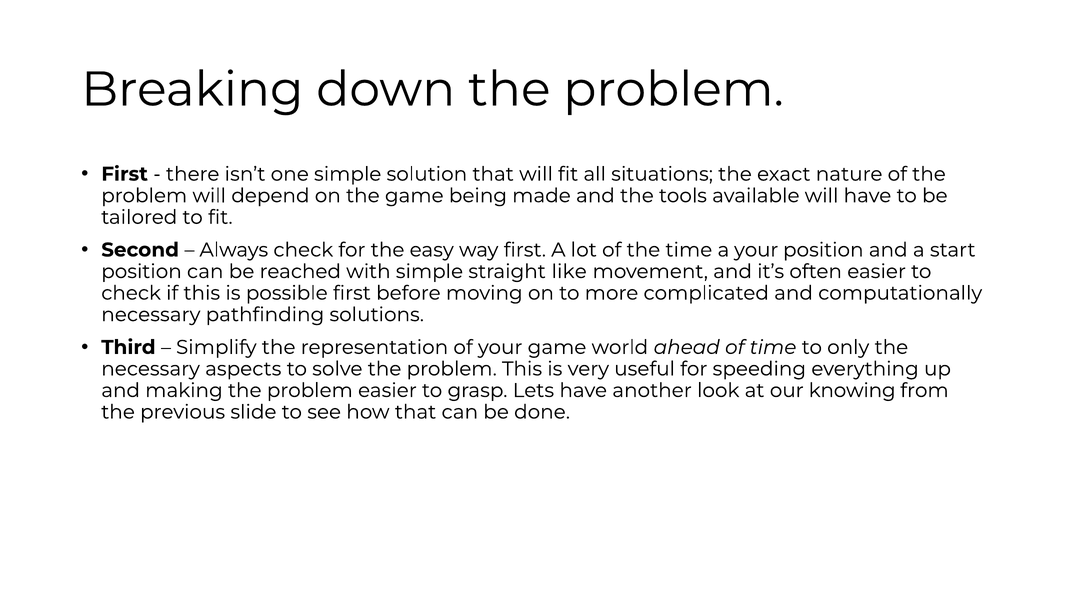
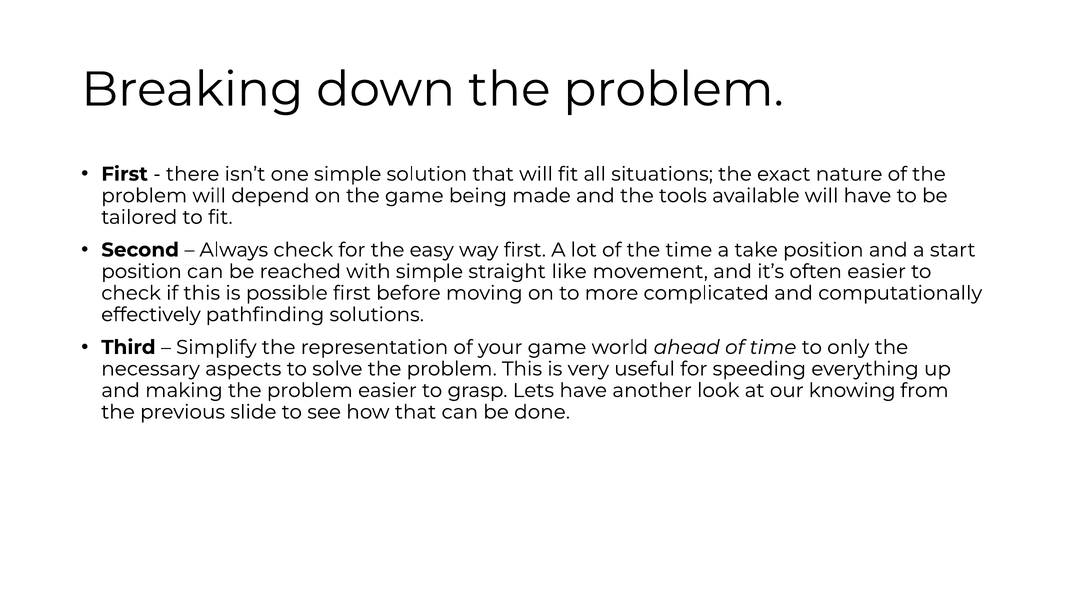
a your: your -> take
necessary at (151, 315): necessary -> effectively
